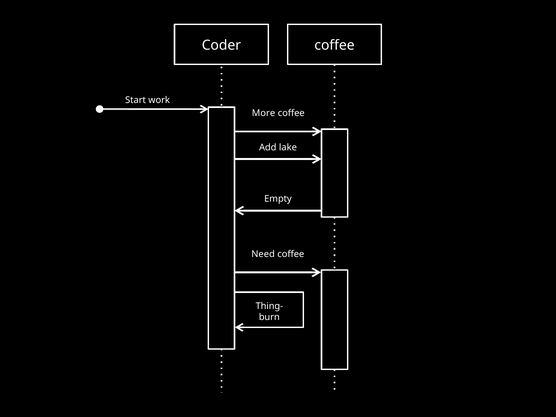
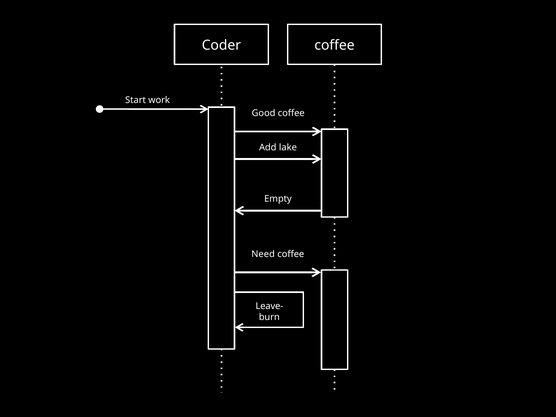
More: More -> Good
Thing-: Thing- -> Leave-
